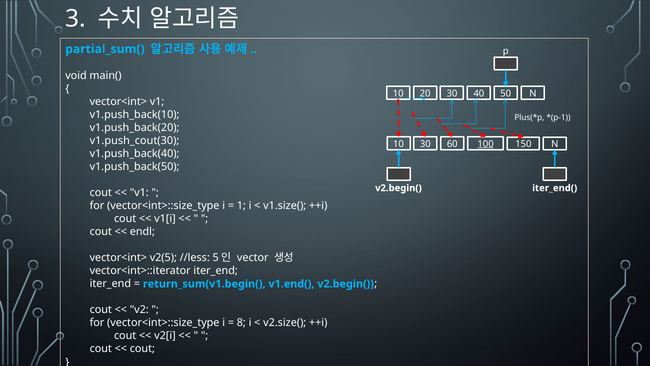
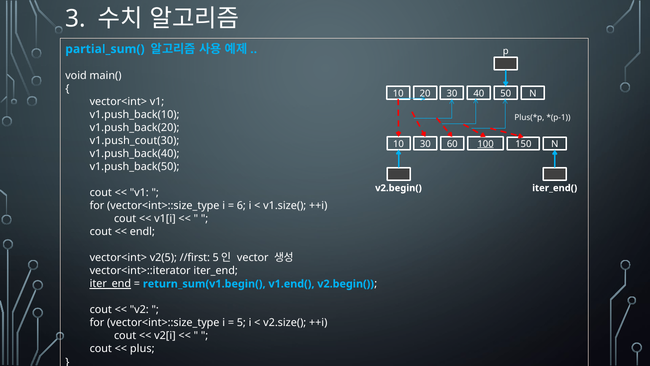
1: 1 -> 6
//less: //less -> //first
iter_end at (110, 284) underline: none -> present
8 at (241, 323): 8 -> 5
cout at (142, 349): cout -> plus
